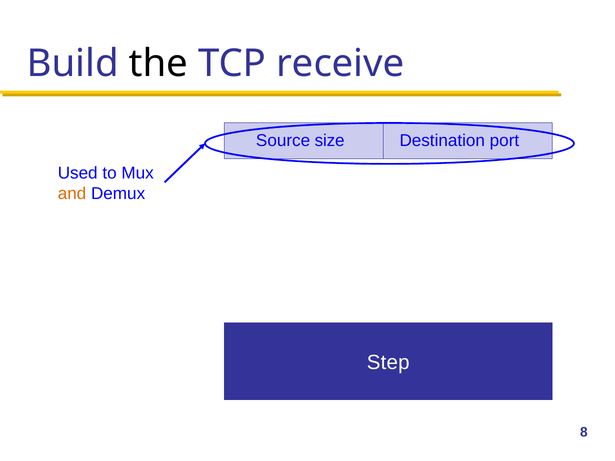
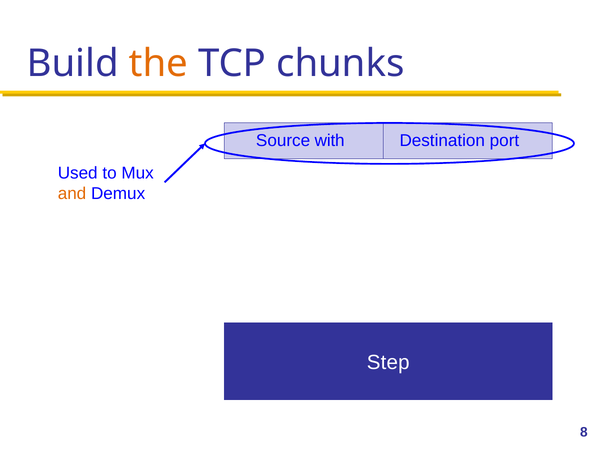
the colour: black -> orange
receive: receive -> chunks
size: size -> with
